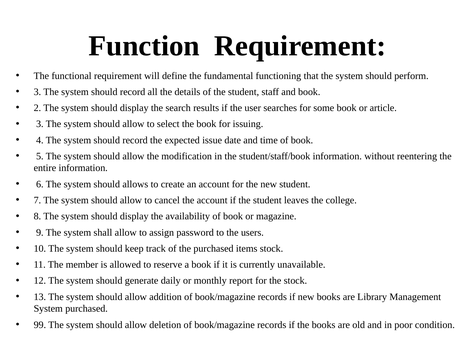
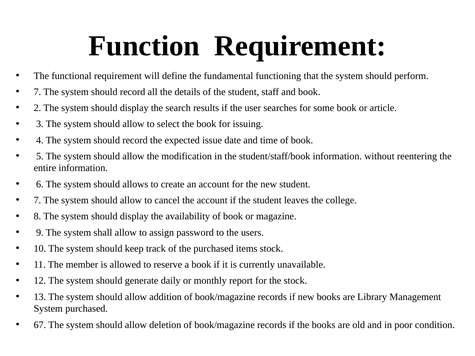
3 at (37, 92): 3 -> 7
99: 99 -> 67
